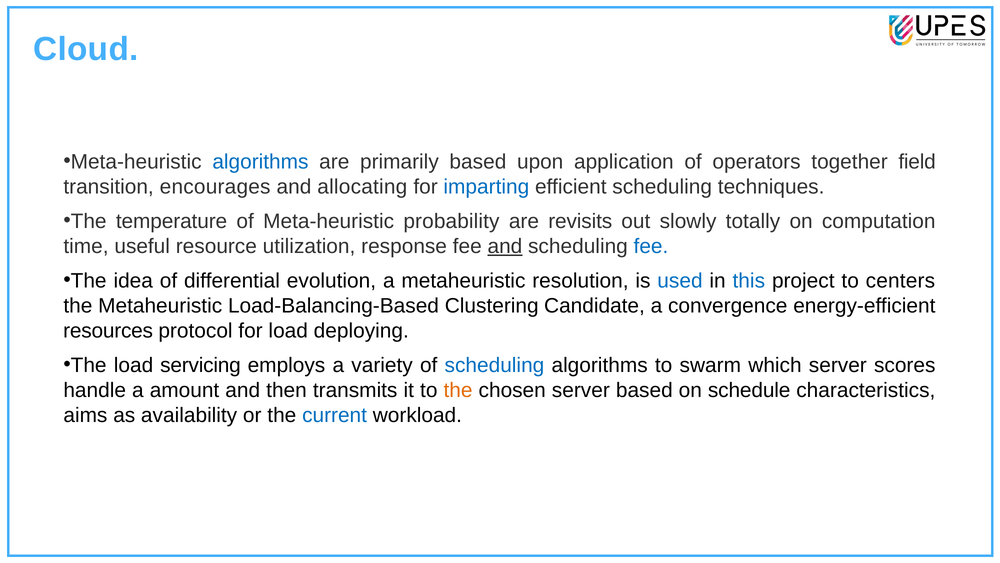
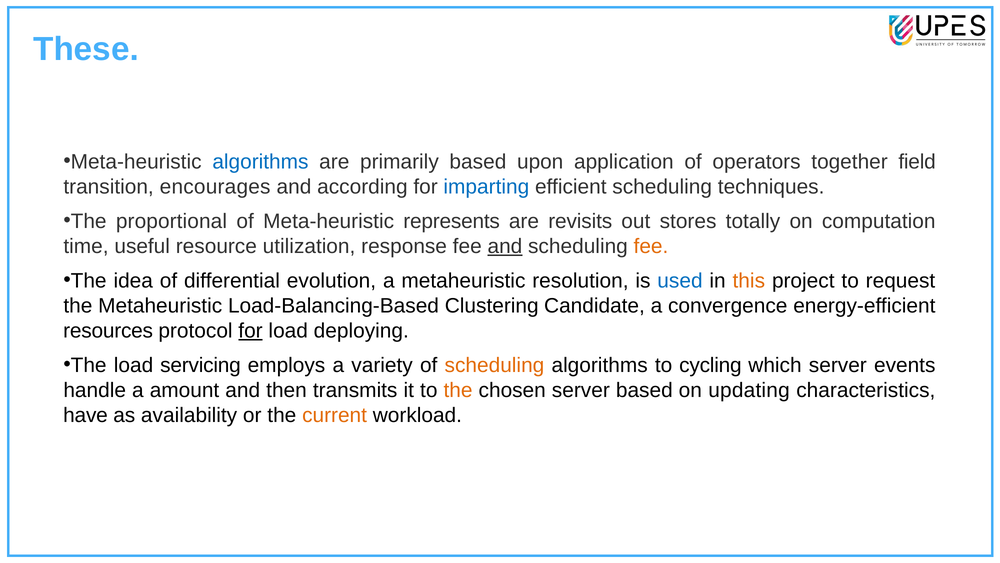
Cloud: Cloud -> These
allocating: allocating -> according
temperature: temperature -> proportional
probability: probability -> represents
slowly: slowly -> stores
fee at (651, 246) colour: blue -> orange
this colour: blue -> orange
centers: centers -> request
for at (251, 330) underline: none -> present
scheduling at (494, 365) colour: blue -> orange
swarm: swarm -> cycling
scores: scores -> events
schedule: schedule -> updating
aims: aims -> have
current colour: blue -> orange
